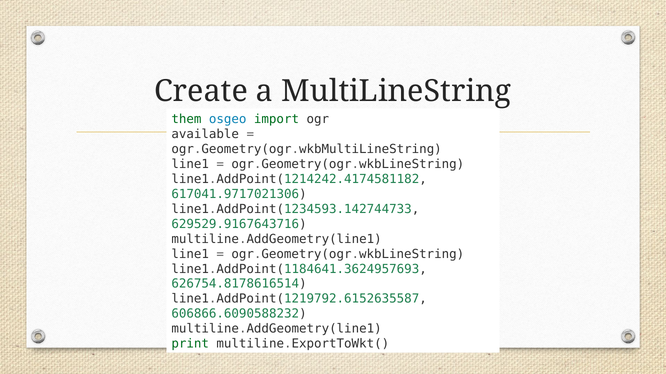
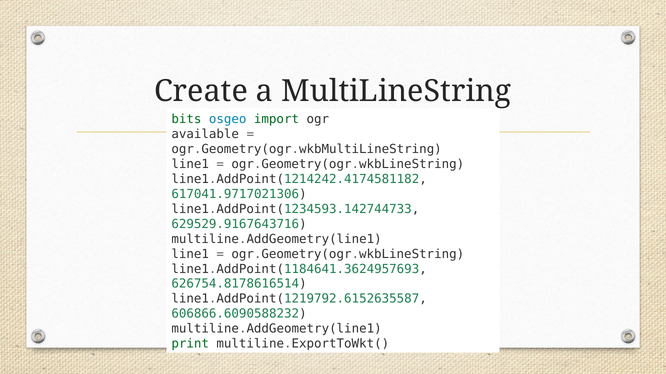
them: them -> bits
